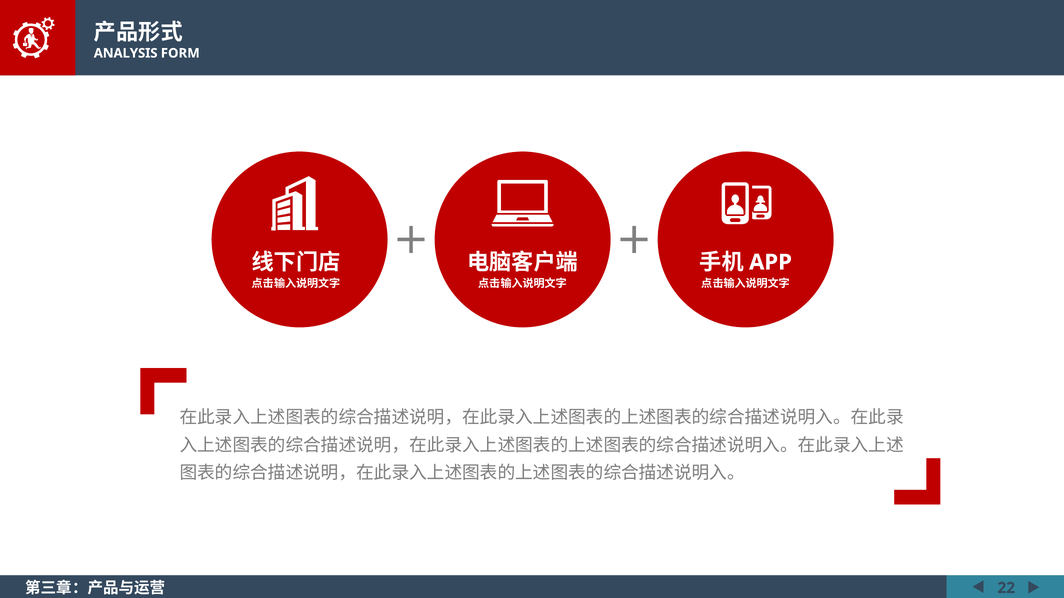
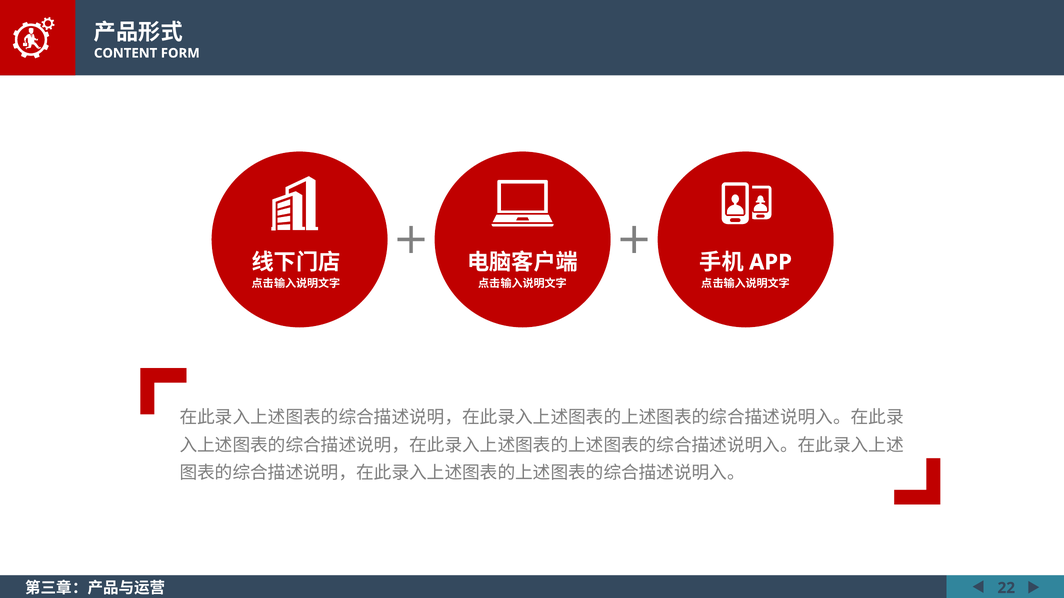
ANALYSIS: ANALYSIS -> CONTENT
